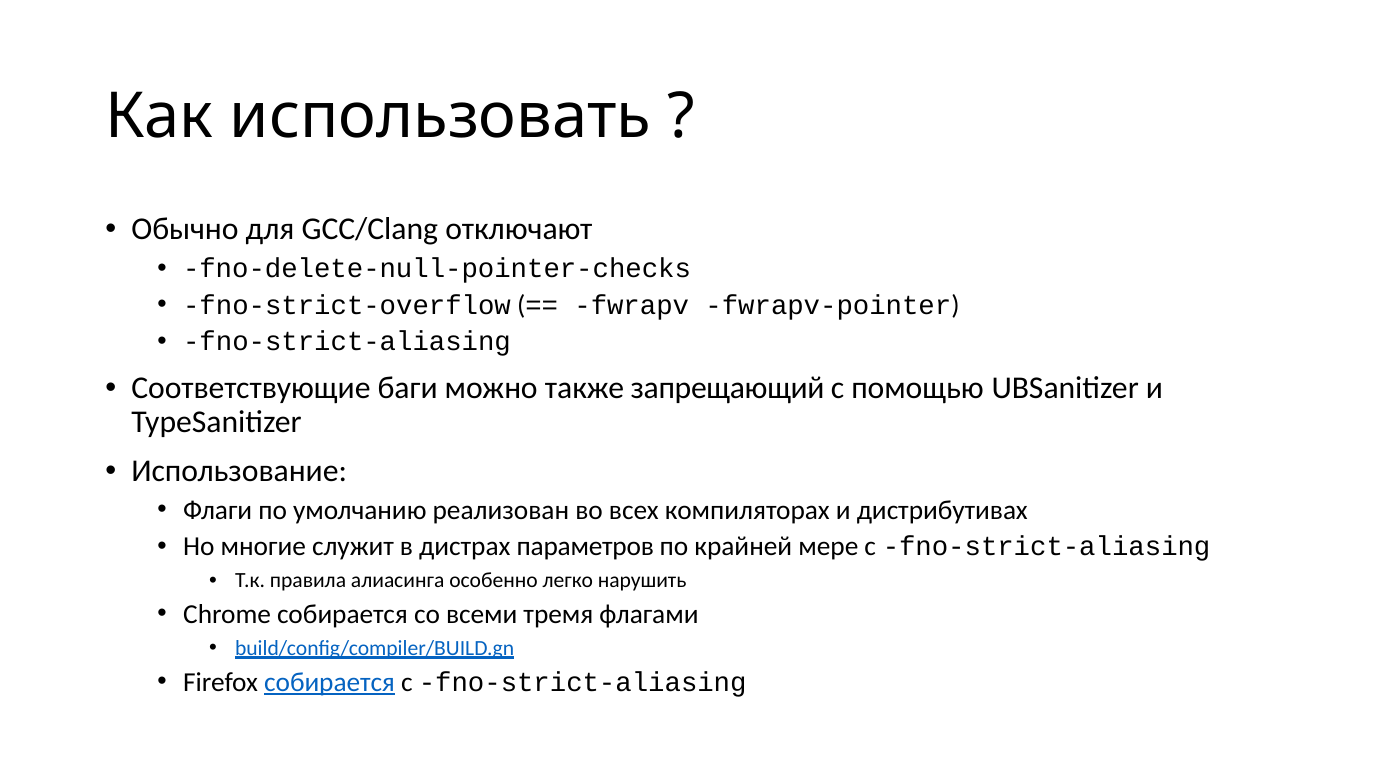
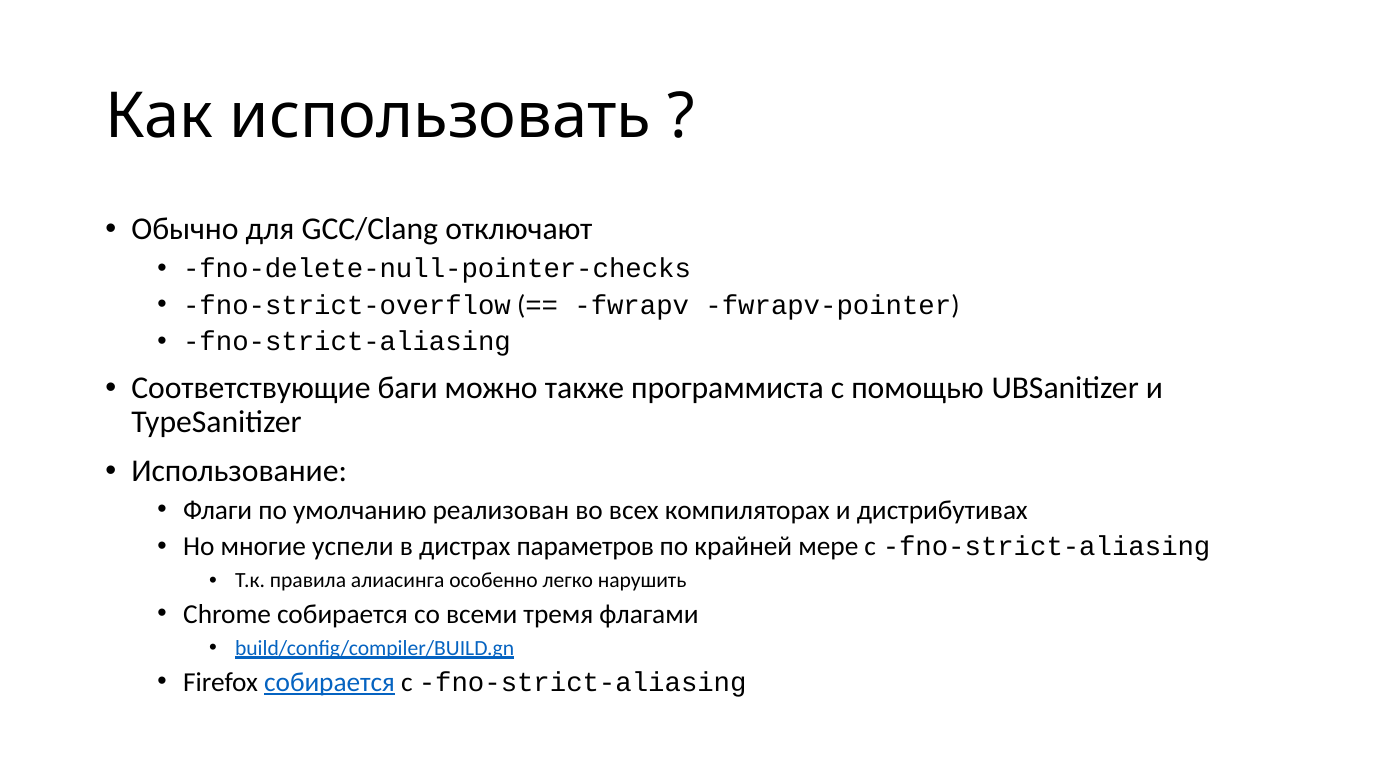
запрещающий: запрещающий -> программиста
служит: служит -> успели
